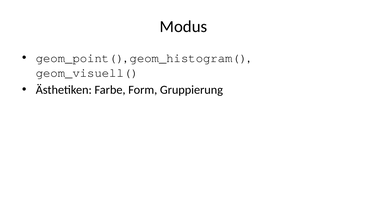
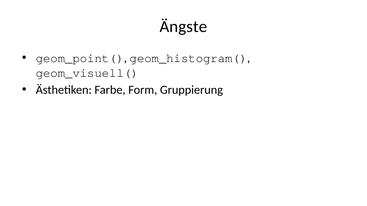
Modus: Modus -> Ängste
